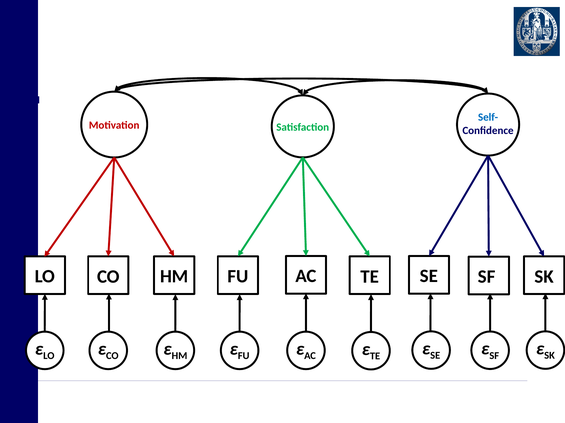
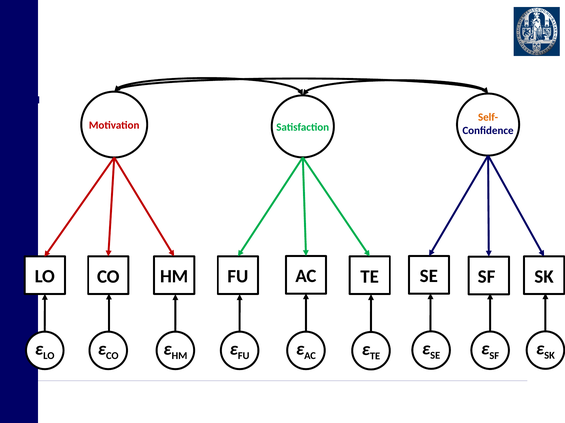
Self- colour: blue -> orange
